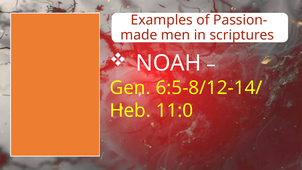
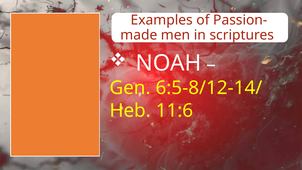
11:0: 11:0 -> 11:6
